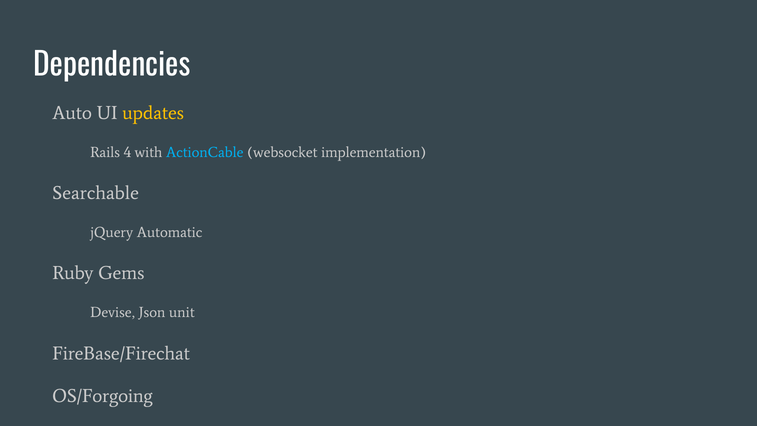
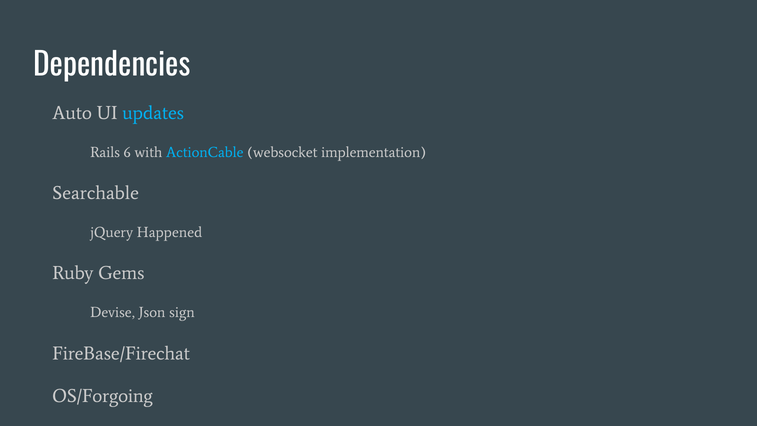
updates colour: yellow -> light blue
4: 4 -> 6
Automatic: Automatic -> Happened
unit: unit -> sign
